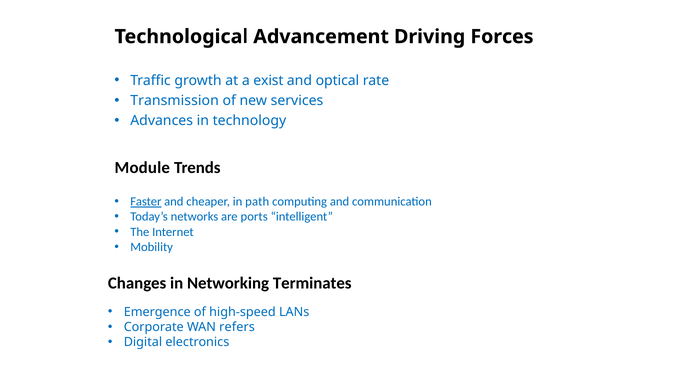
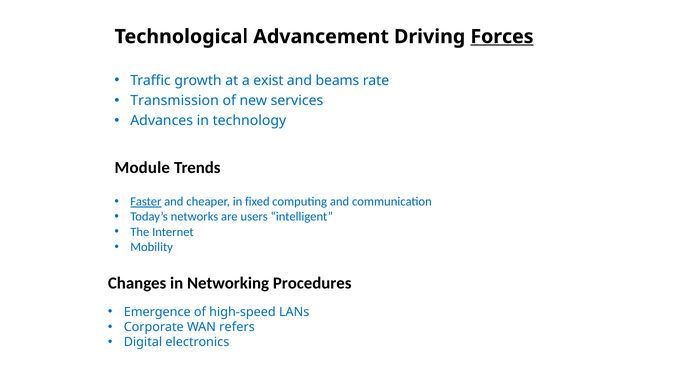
Forces underline: none -> present
optical: optical -> beams
path: path -> fixed
ports: ports -> users
Terminates: Terminates -> Procedures
